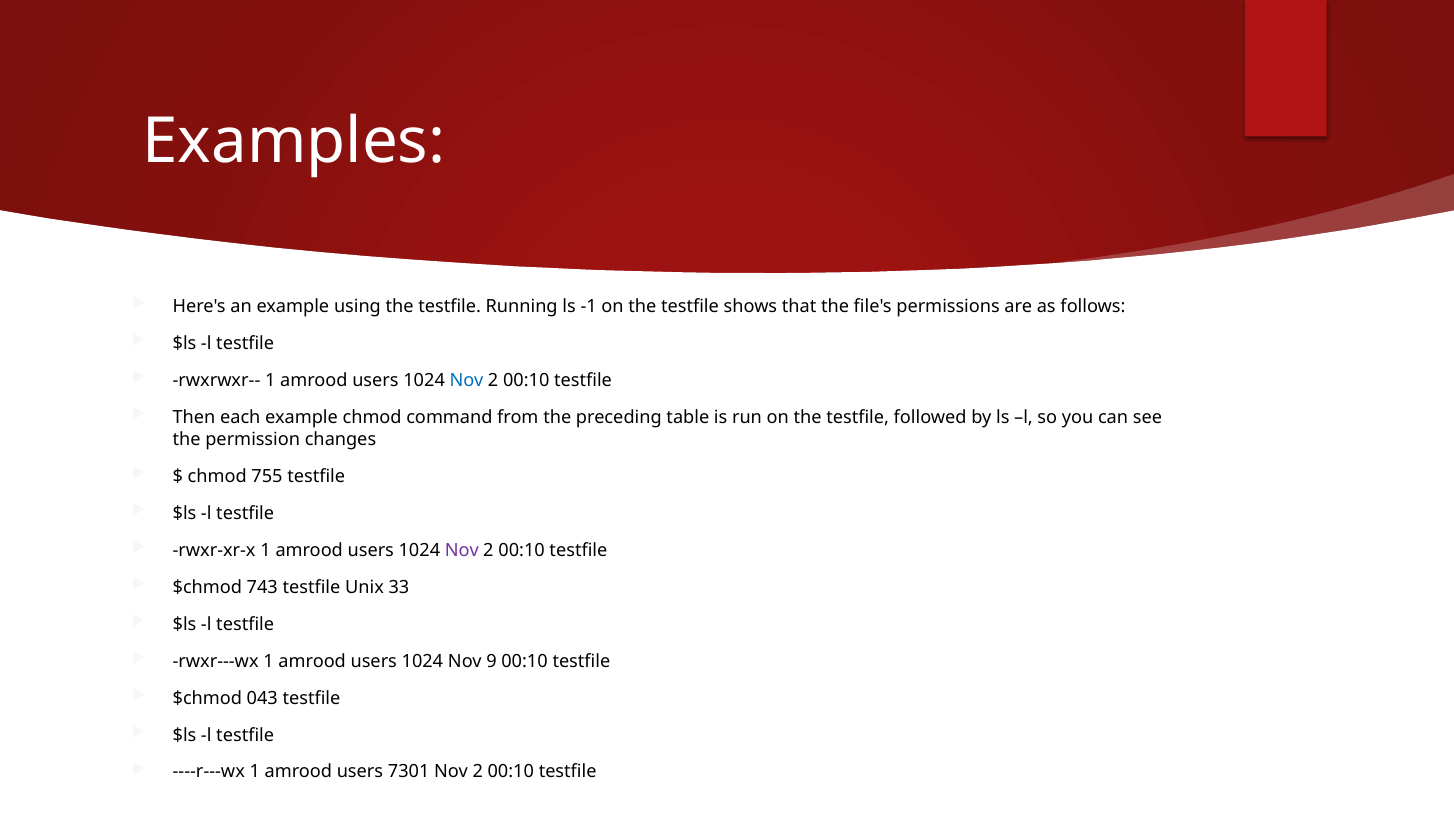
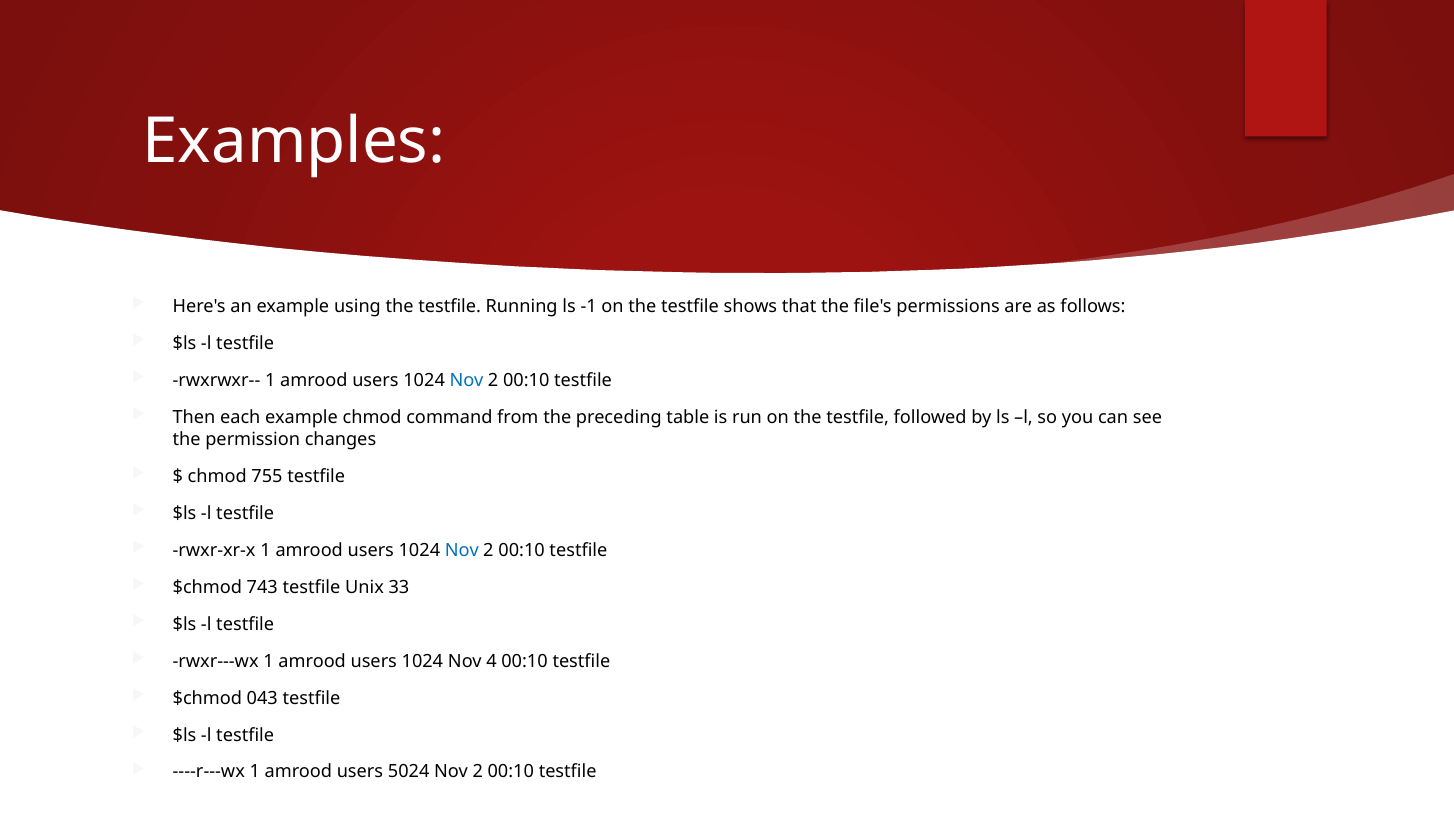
Nov at (462, 550) colour: purple -> blue
9: 9 -> 4
7301: 7301 -> 5024
